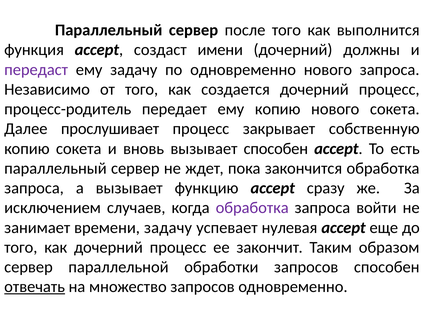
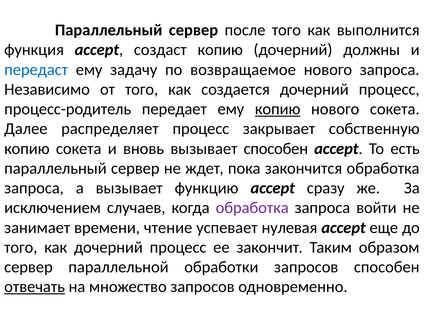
создаст имени: имени -> копию
передаст colour: purple -> blue
по одновременно: одновременно -> возвращаемое
копию at (278, 109) underline: none -> present
прослушивает: прослушивает -> распределяет
времени задачу: задачу -> чтение
